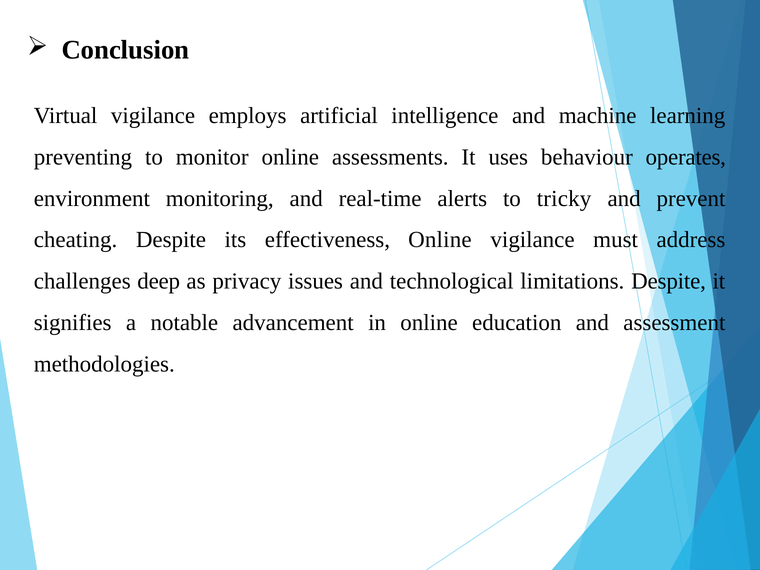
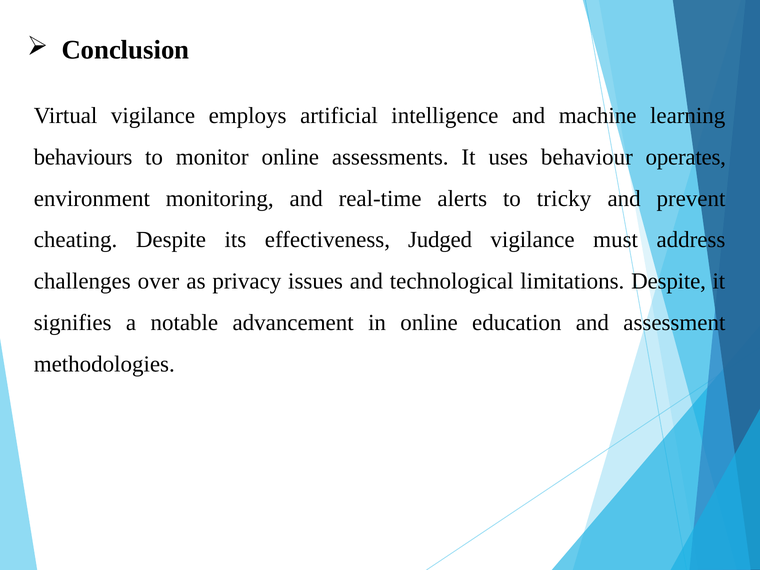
preventing: preventing -> behaviours
effectiveness Online: Online -> Judged
deep: deep -> over
